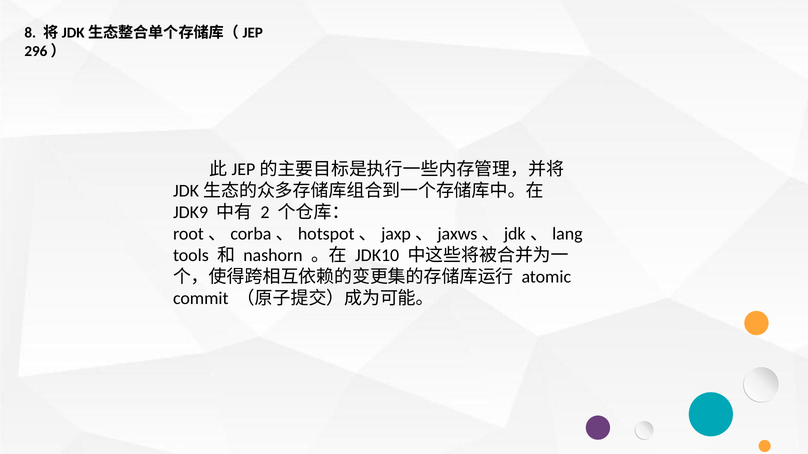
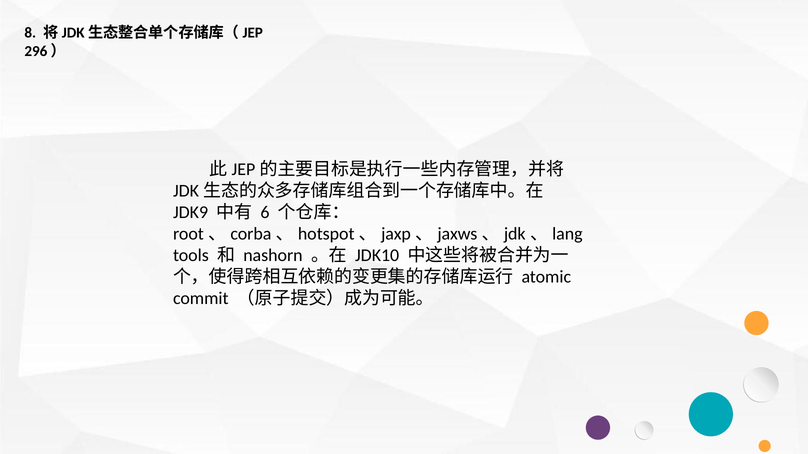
2: 2 -> 6
